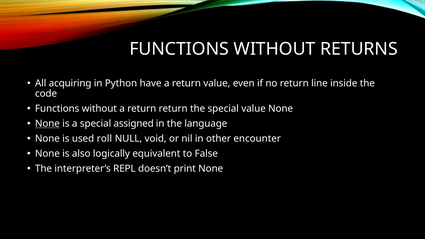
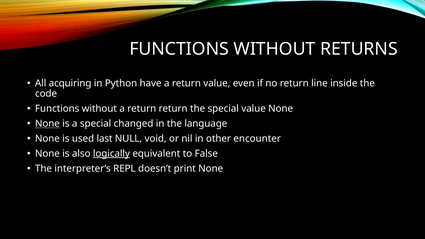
assigned: assigned -> changed
roll: roll -> last
logically underline: none -> present
